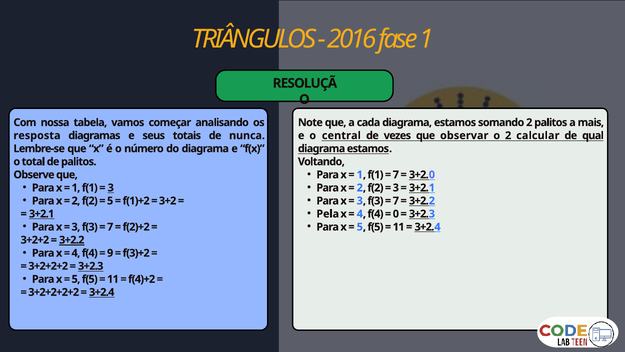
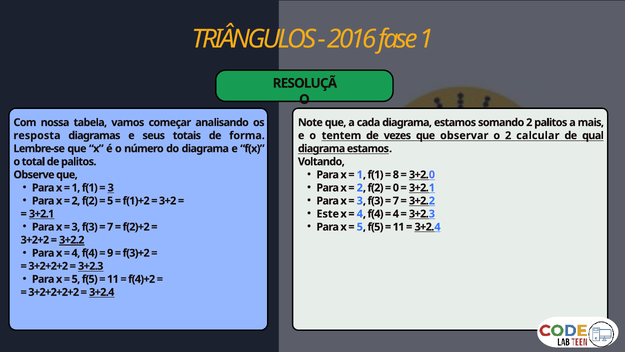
nunca: nunca -> forma
central: central -> tentem
7 at (396, 175): 7 -> 8
3 at (396, 188): 3 -> 0
Pela: Pela -> Este
0 at (396, 214): 0 -> 4
